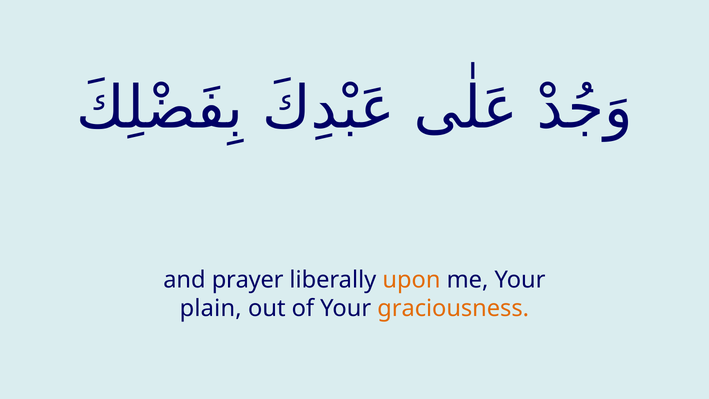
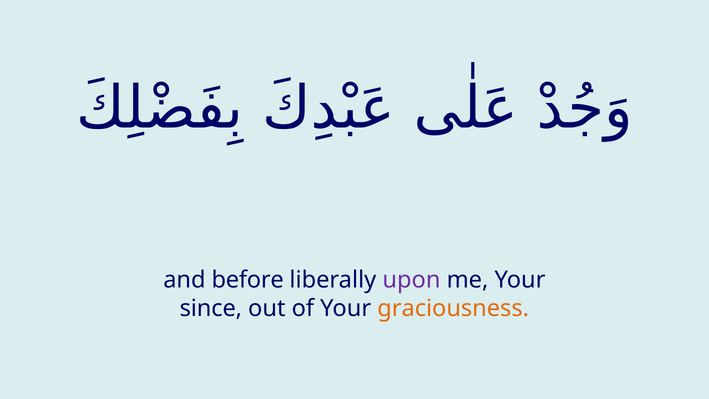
prayer: prayer -> before
upon colour: orange -> purple
plain: plain -> since
